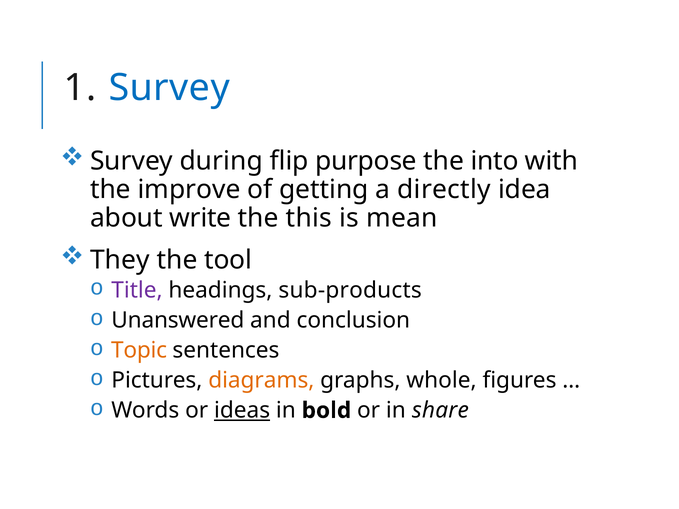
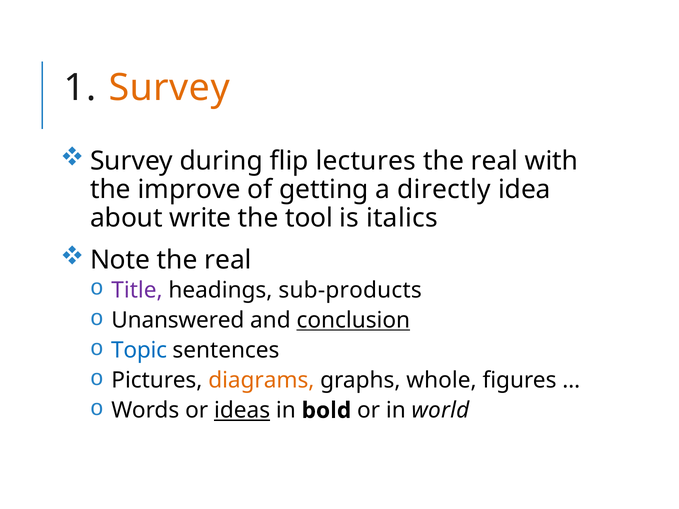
Survey at (169, 88) colour: blue -> orange
purpose: purpose -> lectures
into at (495, 161): into -> real
this: this -> tool
mean: mean -> italics
They: They -> Note
tool at (228, 260): tool -> real
conclusion underline: none -> present
Topic colour: orange -> blue
share: share -> world
